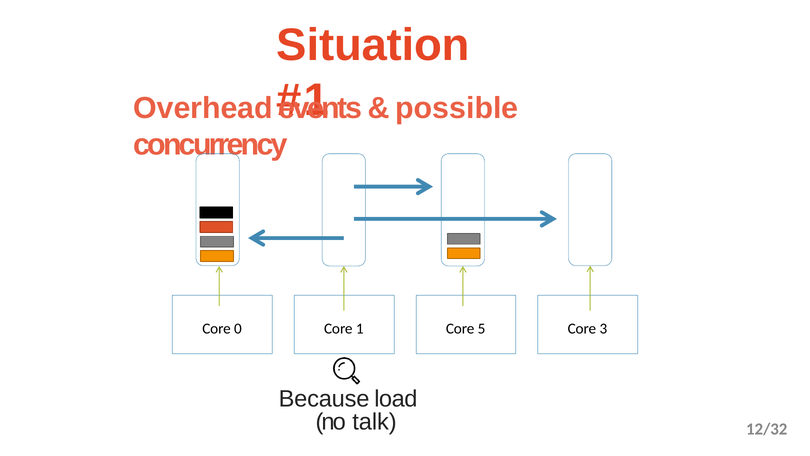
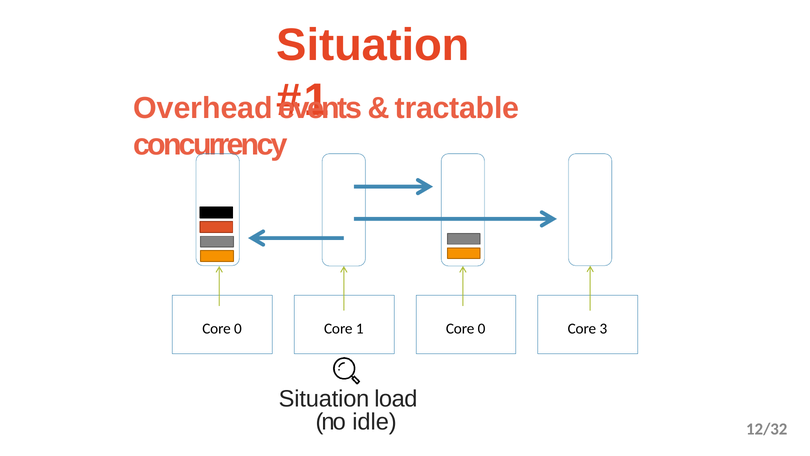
possible: possible -> tractable
1 Core 5: 5 -> 0
Because at (324, 399): Because -> Situation
talk: talk -> idle
